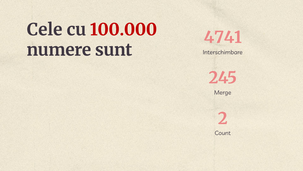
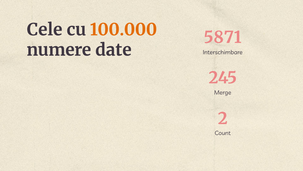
100.000 colour: red -> orange
4741: 4741 -> 5871
sunt: sunt -> date
